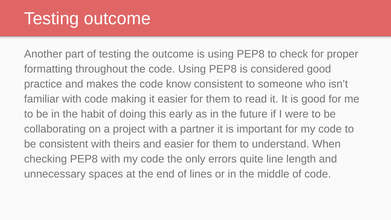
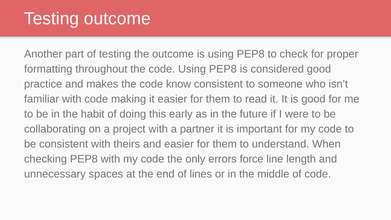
quite: quite -> force
